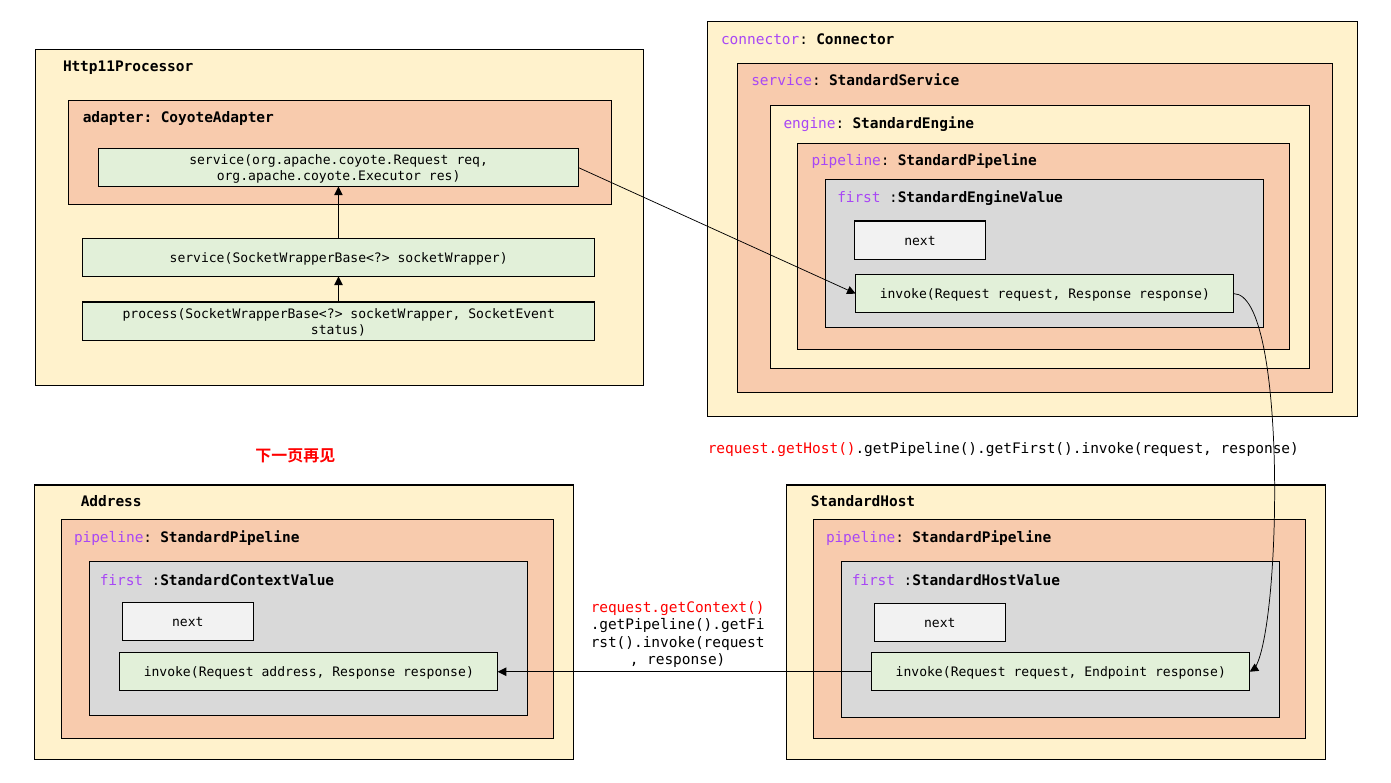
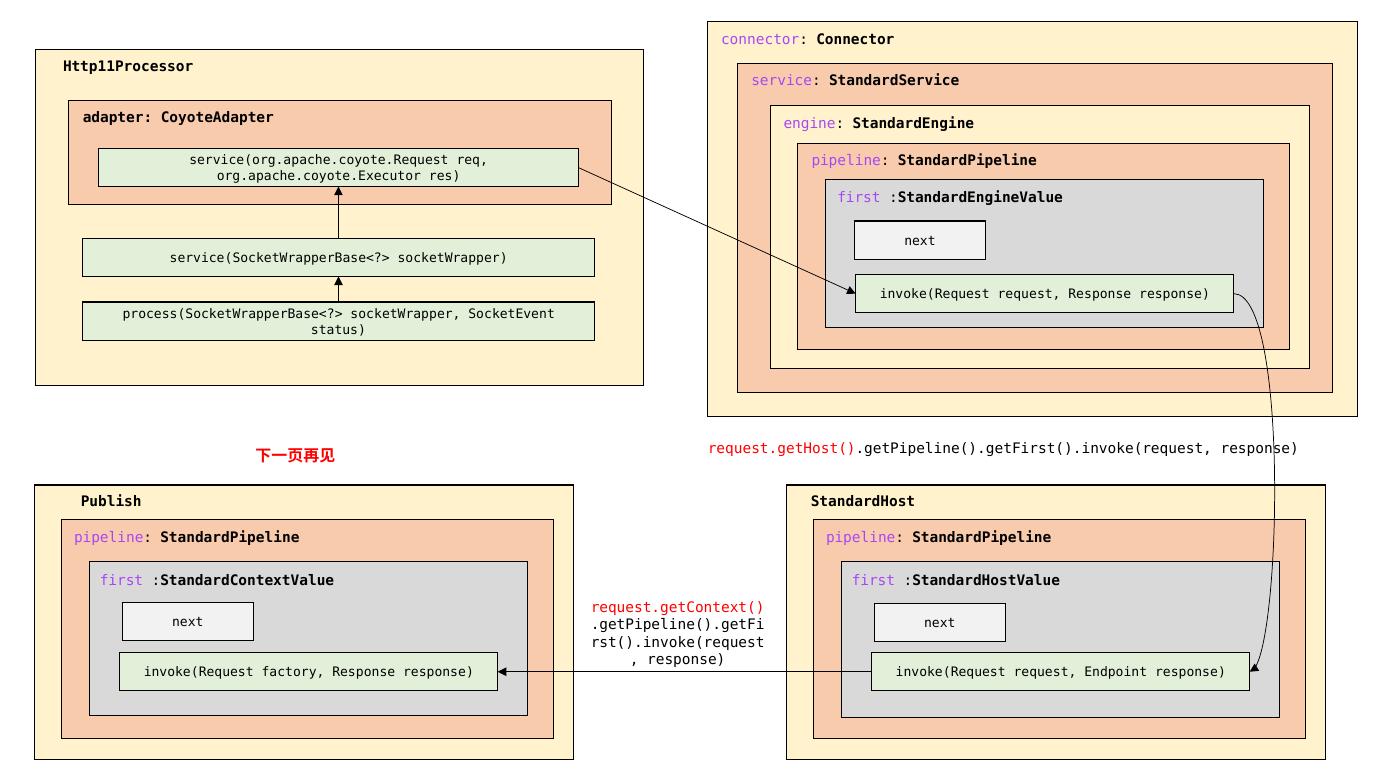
Address at (111, 501): Address -> Publish
invoke(Request address: address -> factory
